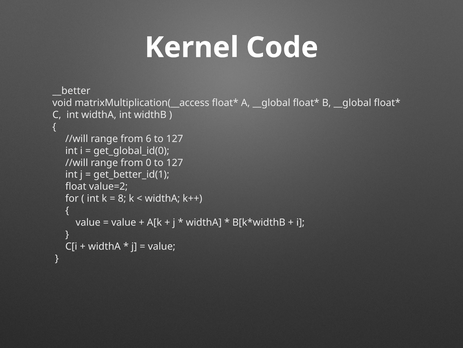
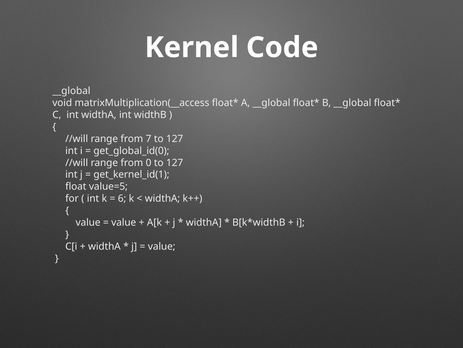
__better at (71, 91): __better -> __global
6: 6 -> 7
get_better_id(1: get_better_id(1 -> get_kernel_id(1
value=2: value=2 -> value=5
8: 8 -> 6
